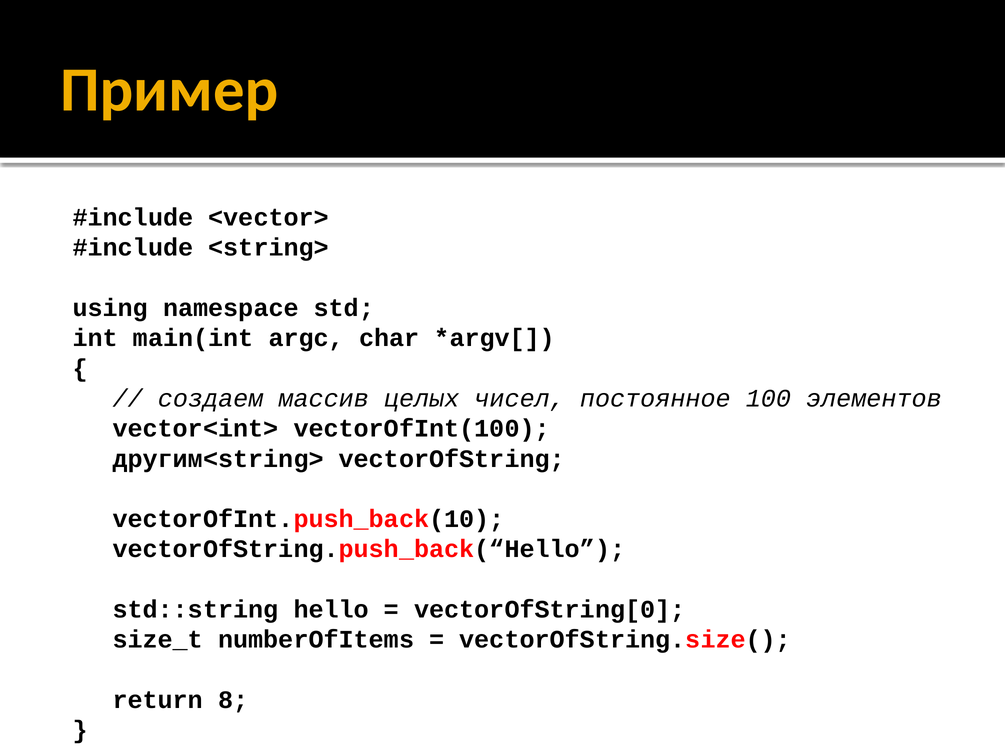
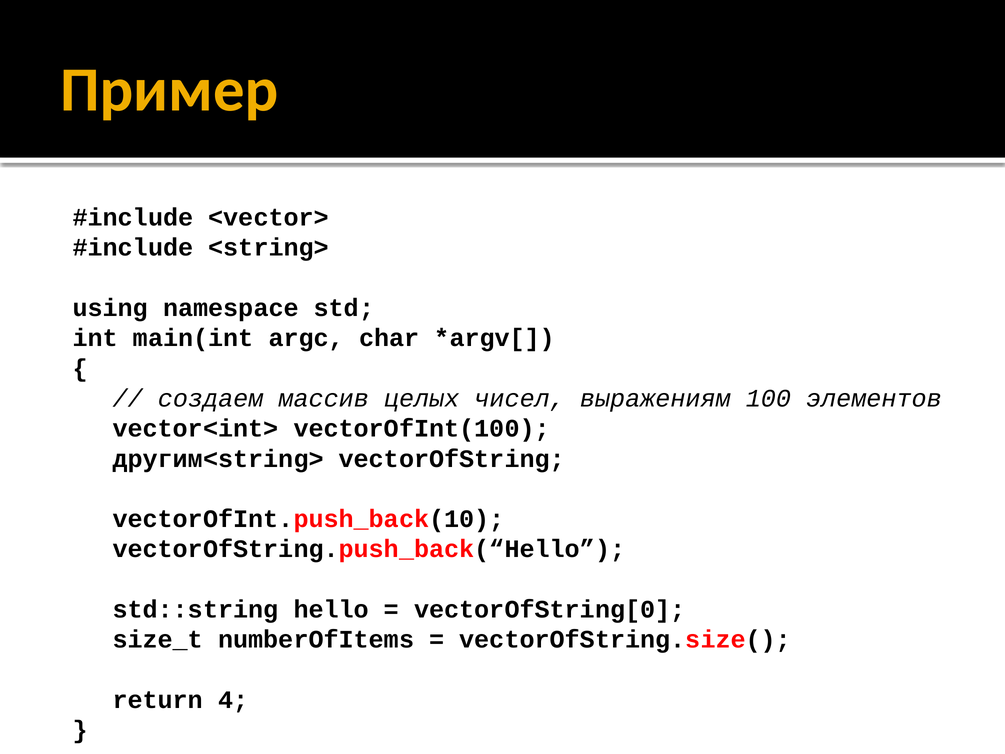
постоянное: постоянное -> выражениям
8: 8 -> 4
